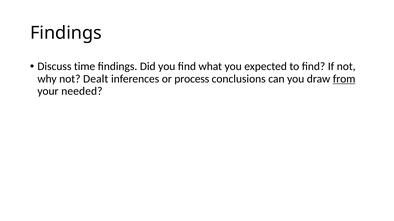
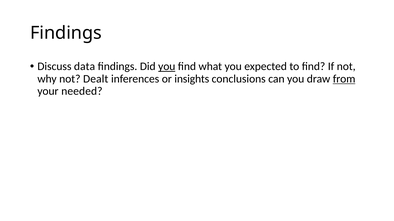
time: time -> data
you at (167, 67) underline: none -> present
process: process -> insights
